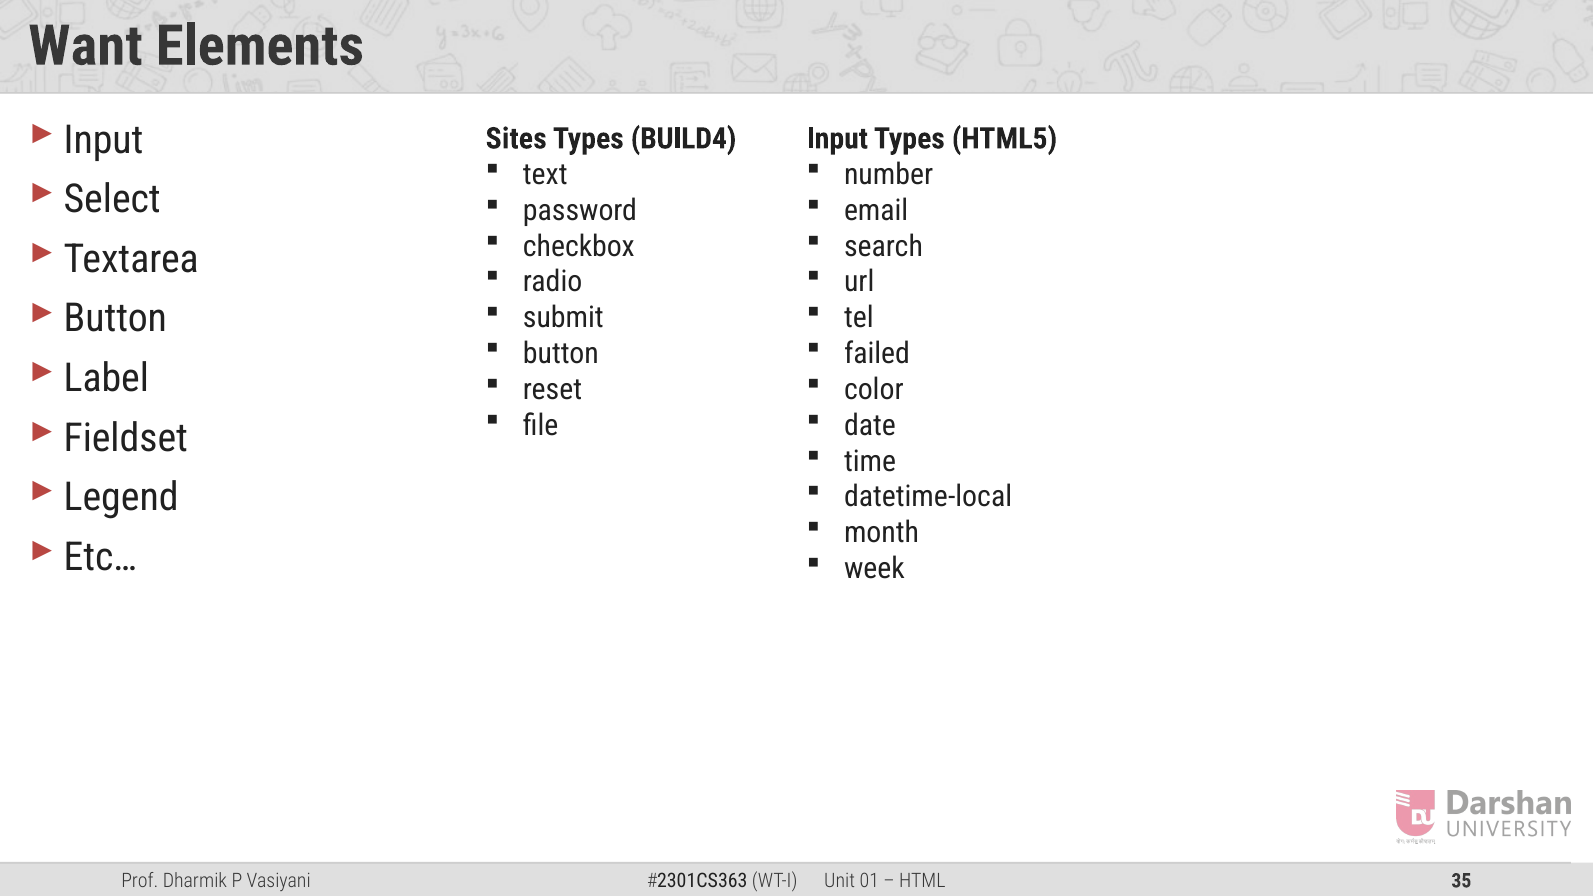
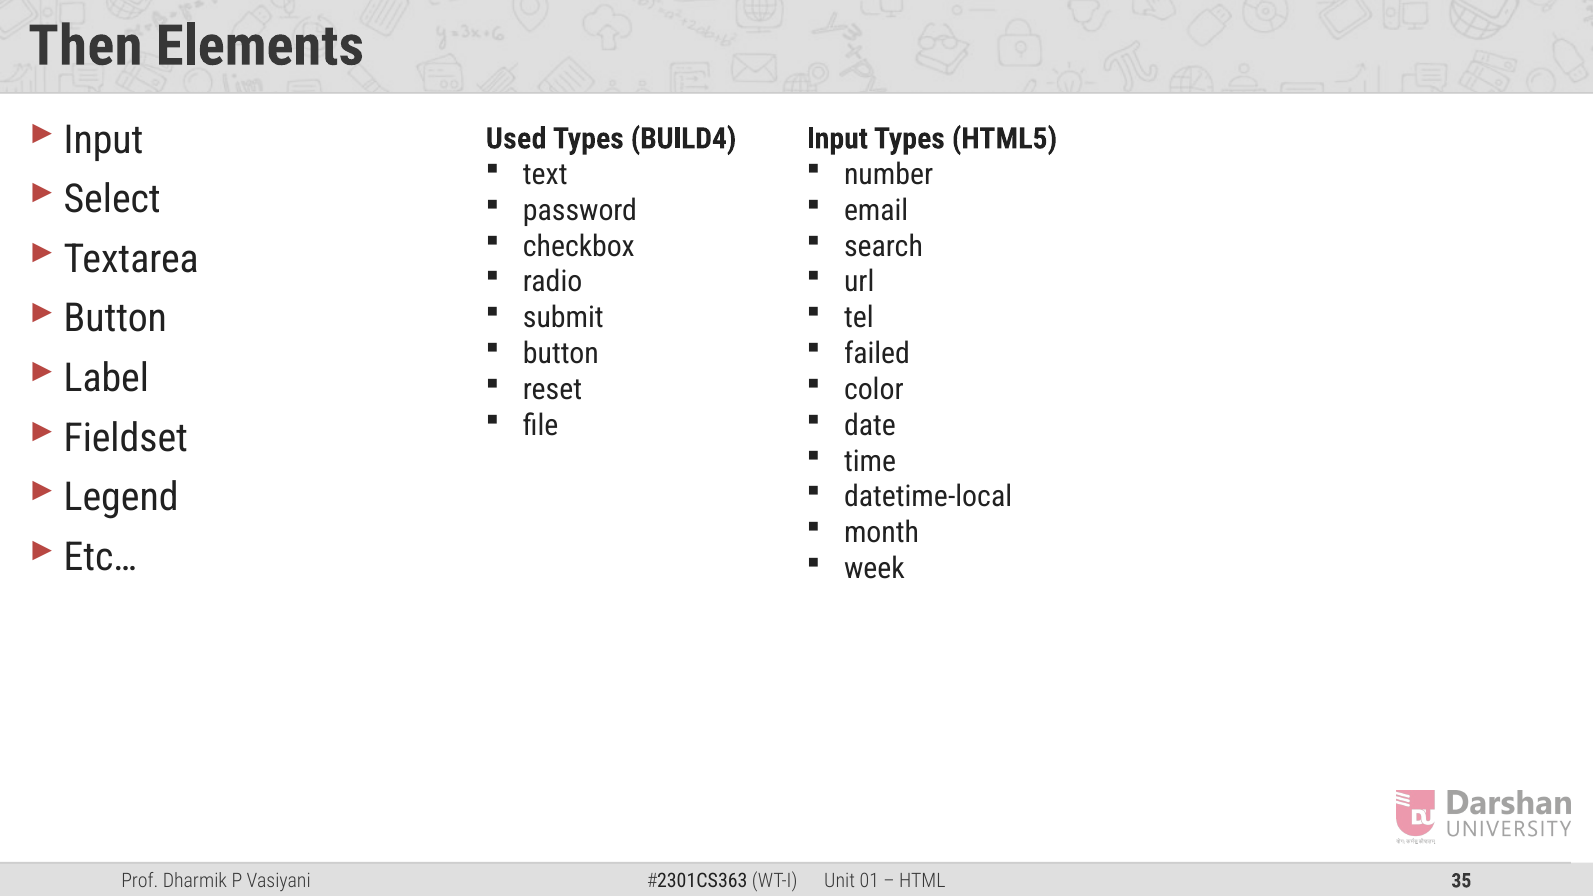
Want: Want -> Then
Sites: Sites -> Used
